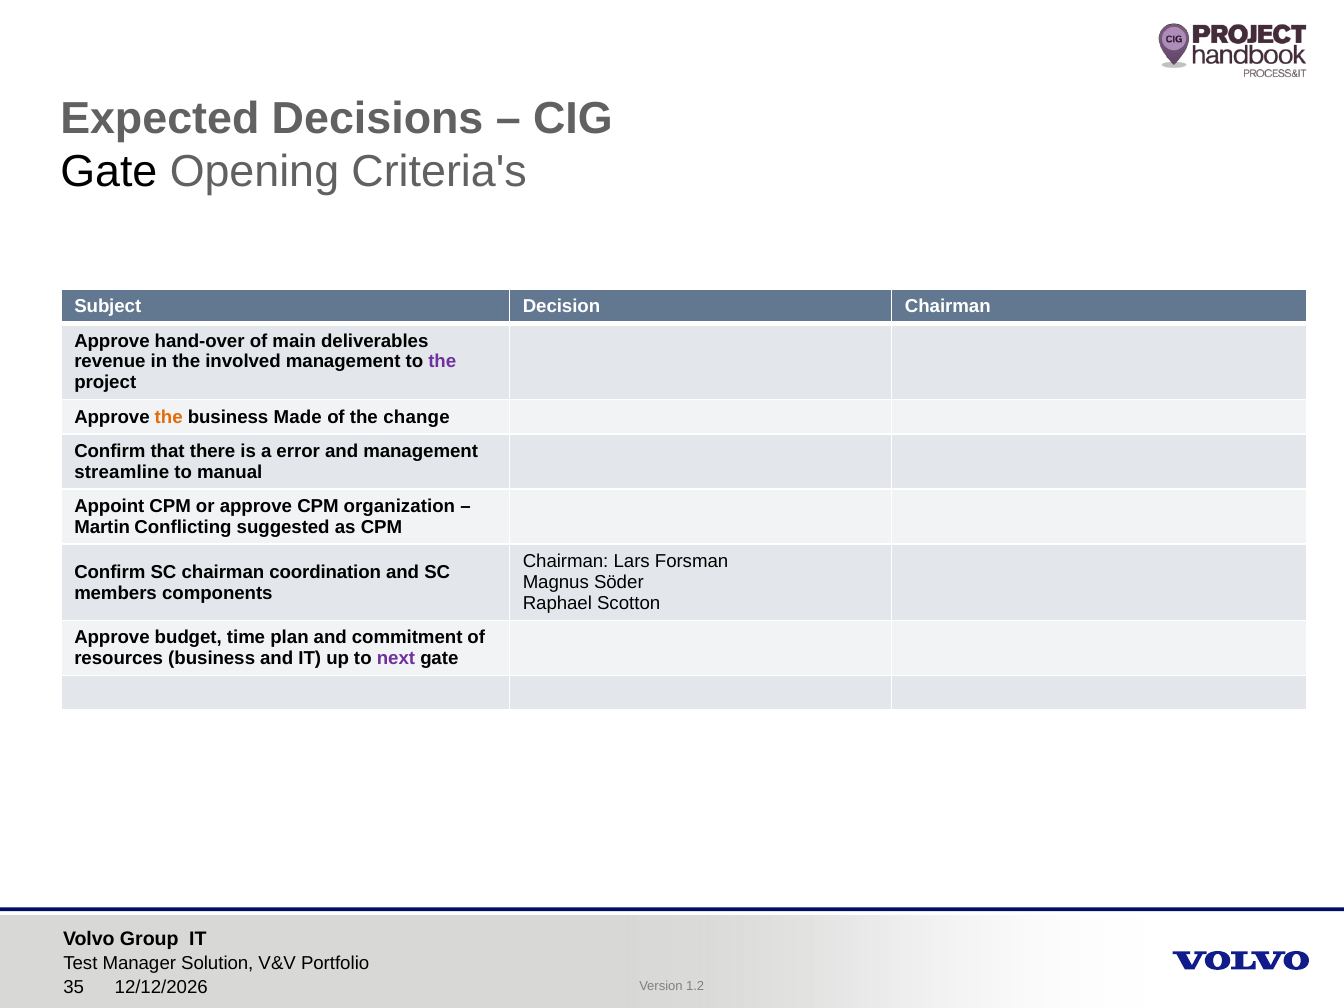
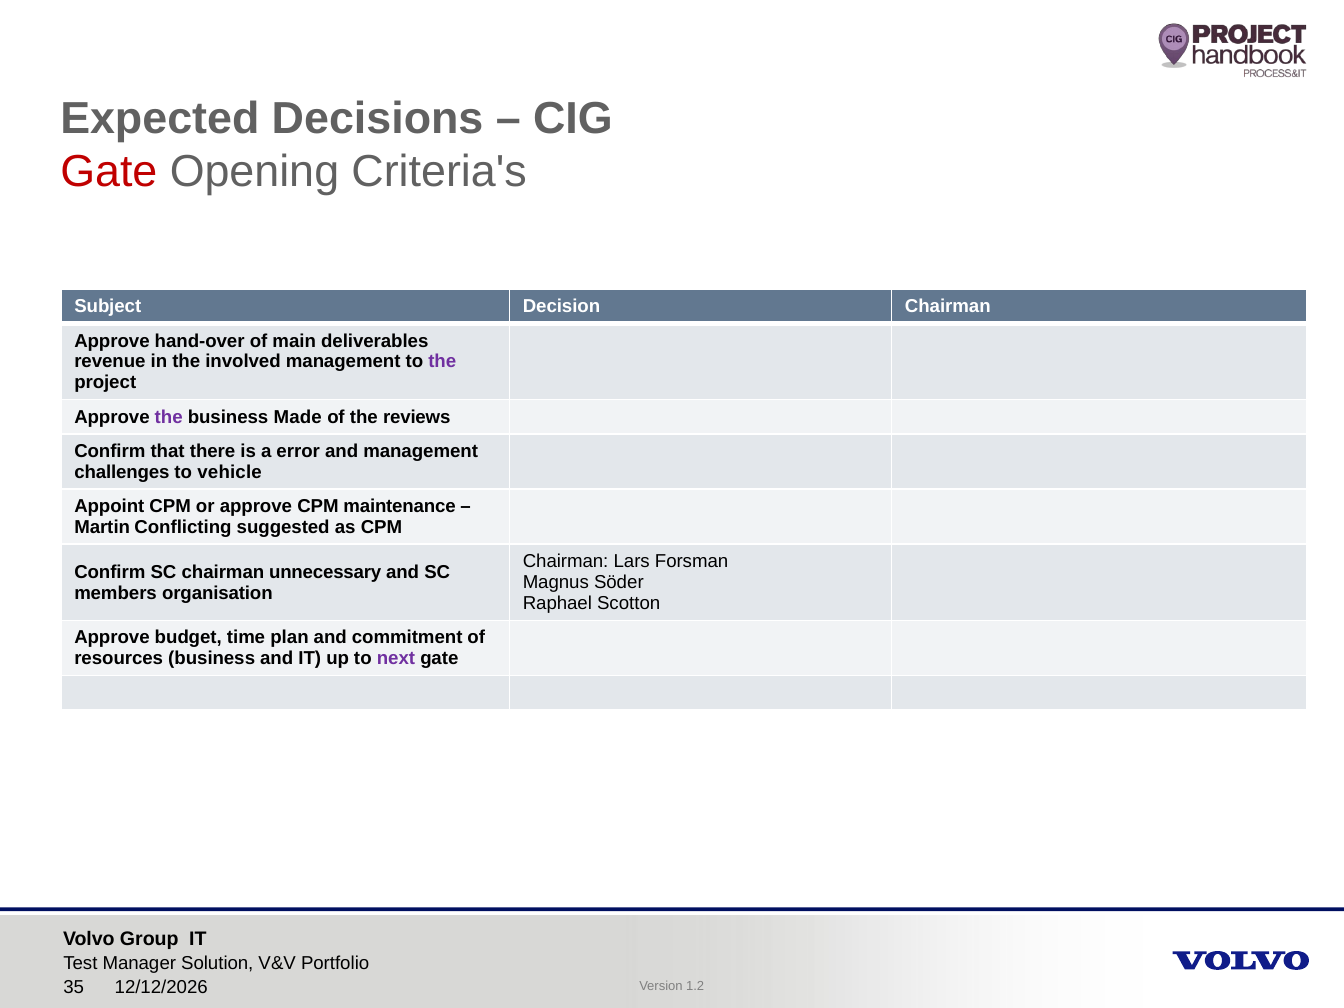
Gate at (109, 172) colour: black -> red
the at (169, 417) colour: orange -> purple
change: change -> reviews
streamline: streamline -> challenges
manual: manual -> vehicle
organization: organization -> maintenance
coordination: coordination -> unnecessary
components: components -> organisation
